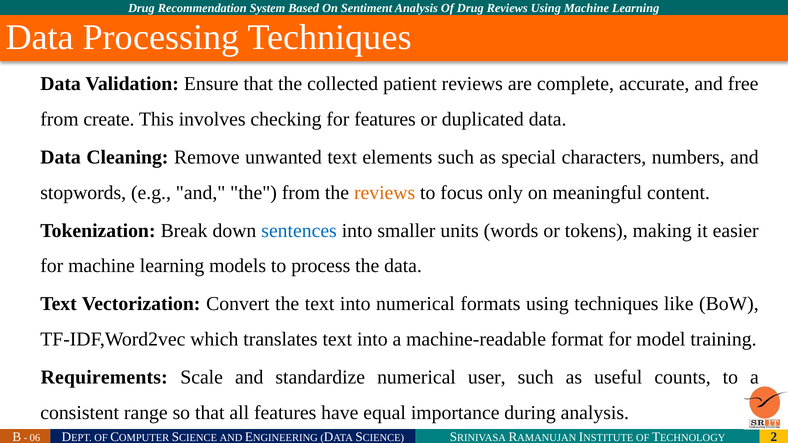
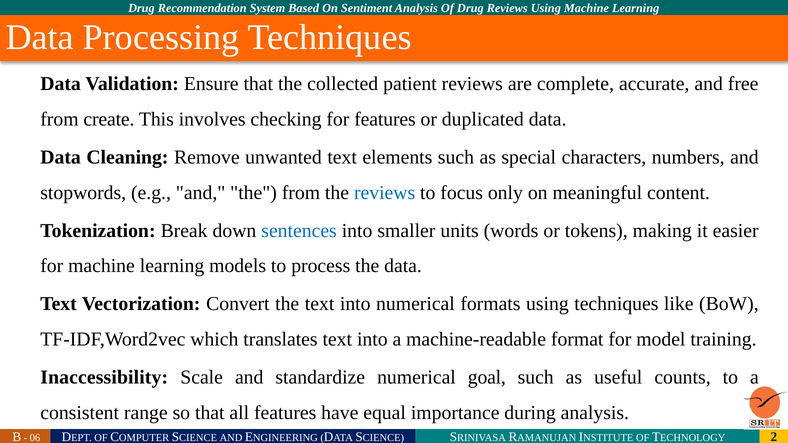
reviews at (385, 193) colour: orange -> blue
Requirements: Requirements -> Inaccessibility
user: user -> goal
